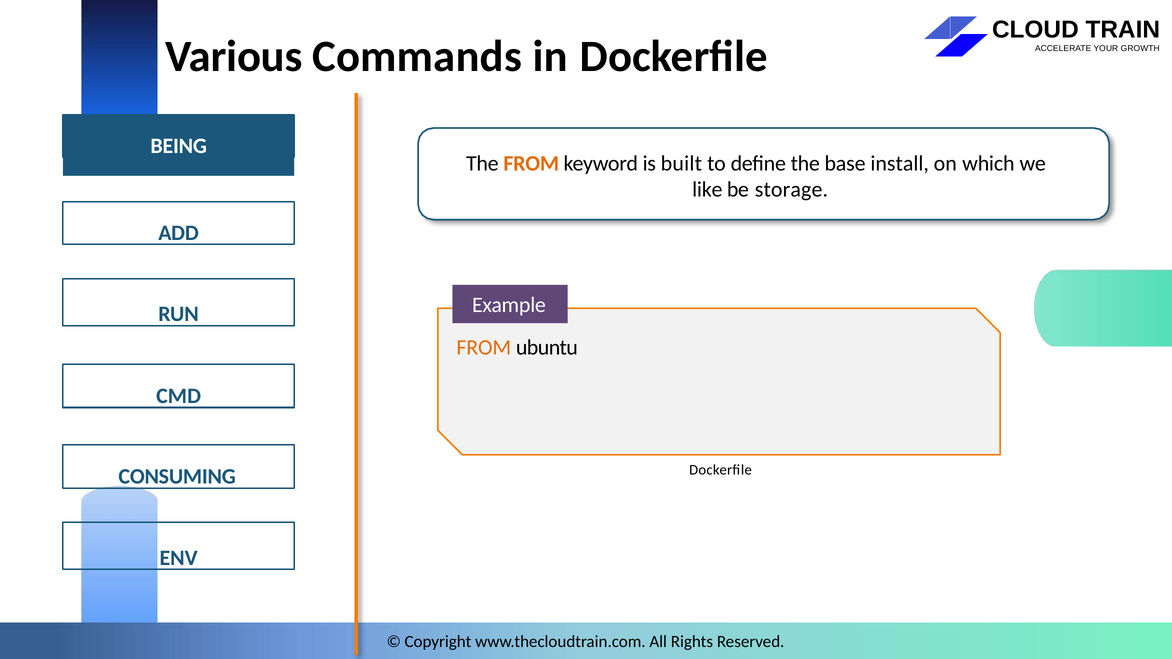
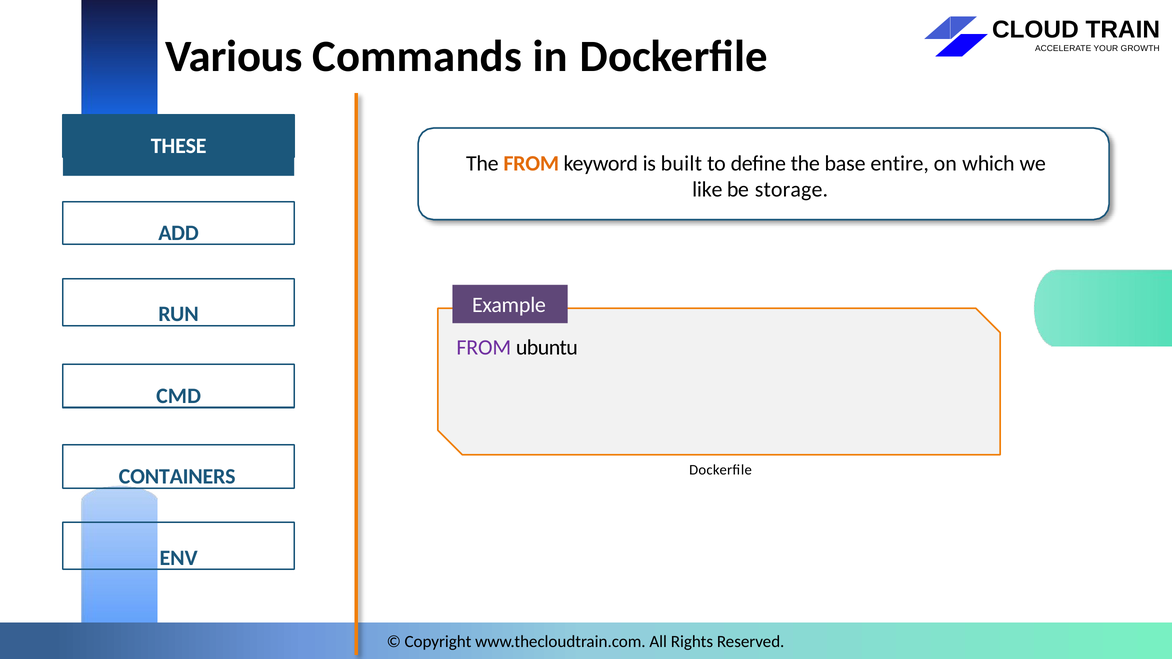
BEING: BEING -> THESE
install: install -> entire
FROM at (484, 348) colour: orange -> purple
CONSUMING: CONSUMING -> CONTAINERS
